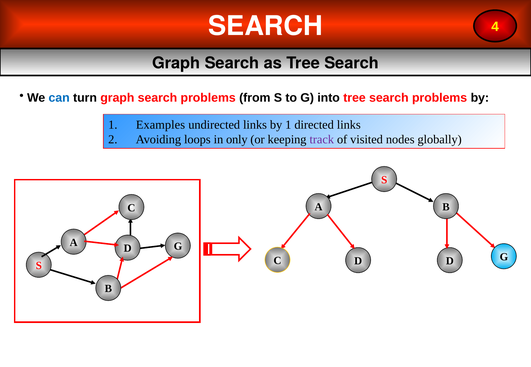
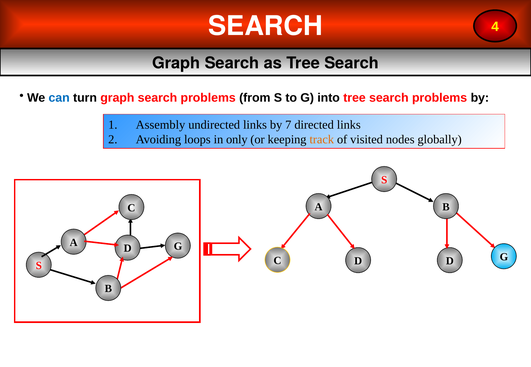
Examples: Examples -> Assembly
links by 1: 1 -> 7
track colour: purple -> orange
